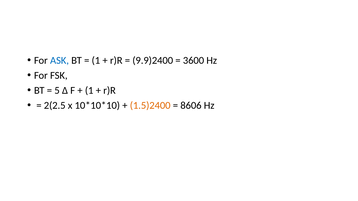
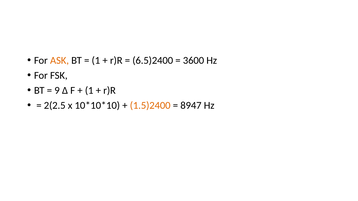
ASK colour: blue -> orange
9.9)2400: 9.9)2400 -> 6.5)2400
5: 5 -> 9
8606: 8606 -> 8947
